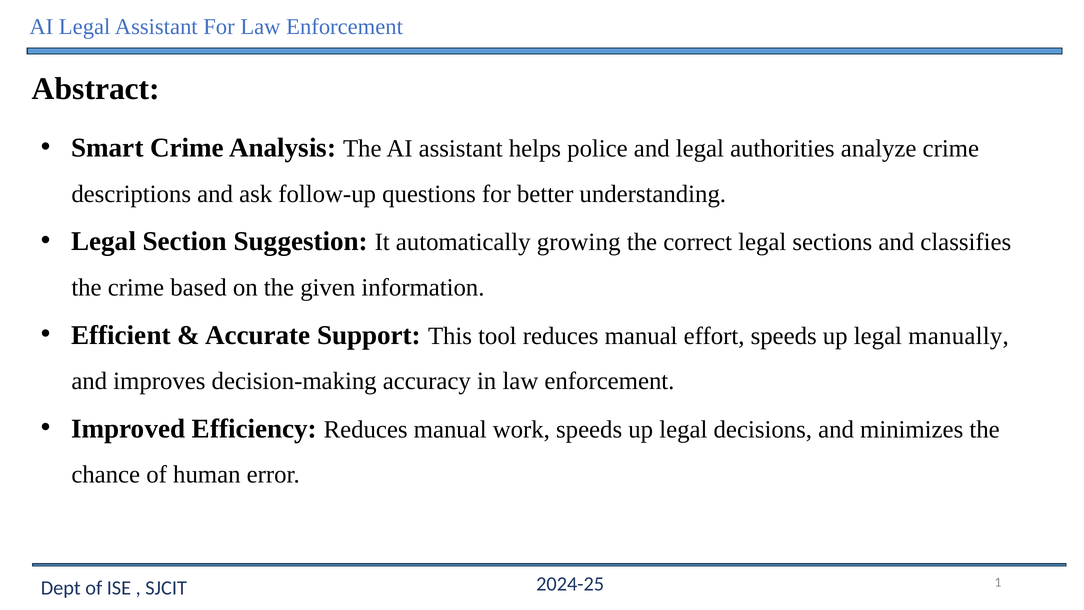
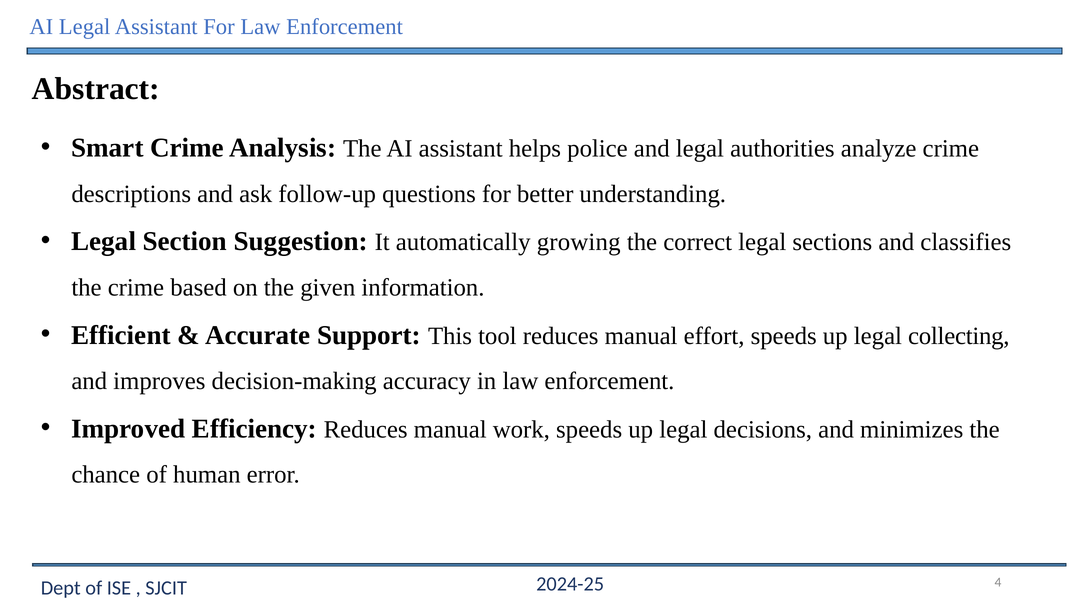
manually: manually -> collecting
1: 1 -> 4
